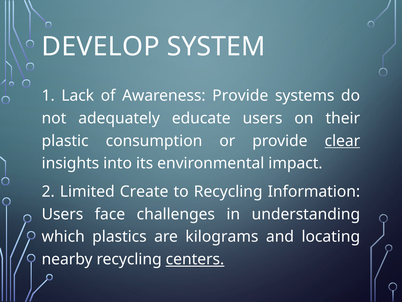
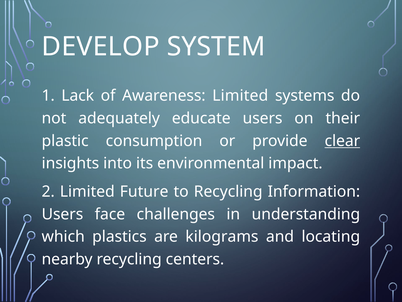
Awareness Provide: Provide -> Limited
Create: Create -> Future
centers underline: present -> none
